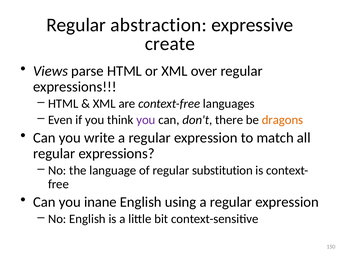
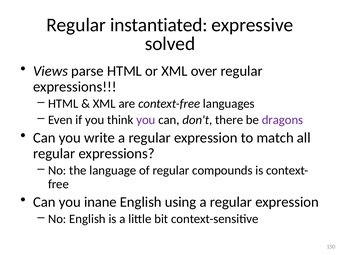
abstraction: abstraction -> instantiated
create: create -> solved
dragons colour: orange -> purple
substitution: substitution -> compounds
